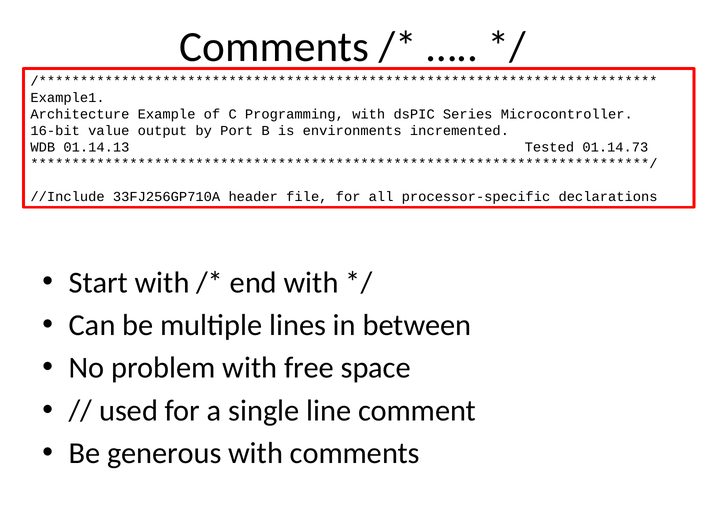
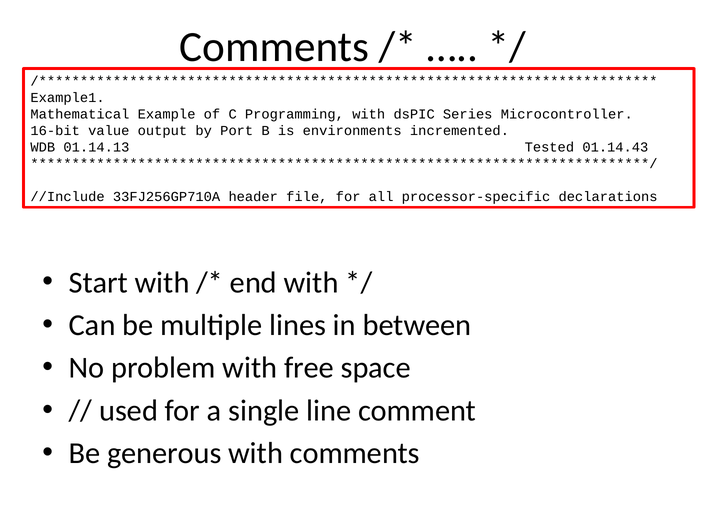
Architecture: Architecture -> Mathematical
01.14.73: 01.14.73 -> 01.14.43
